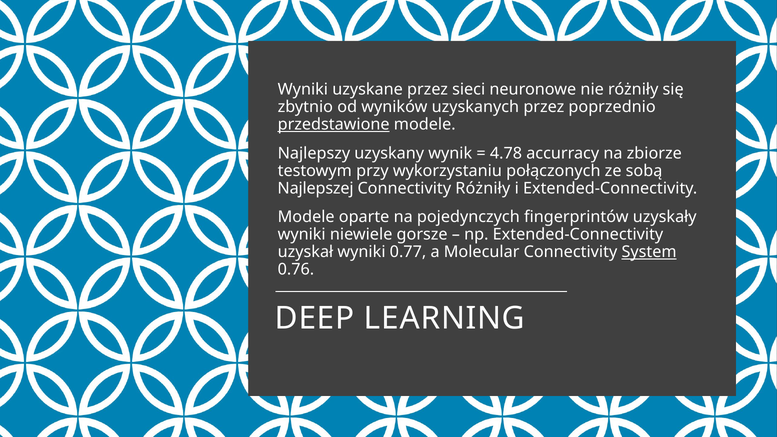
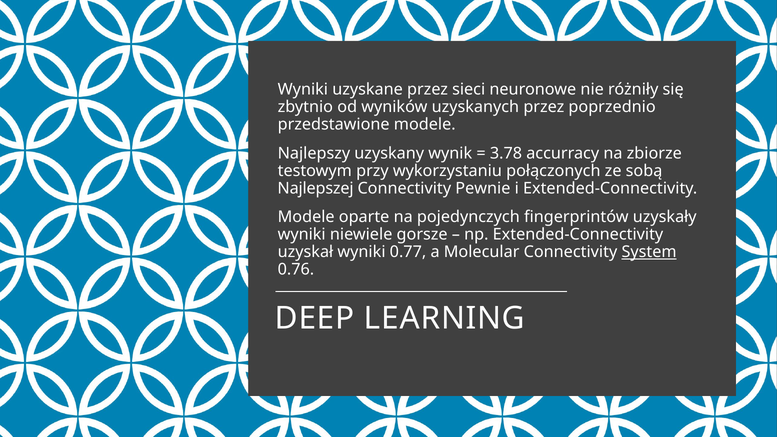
przedstawione underline: present -> none
4.78: 4.78 -> 3.78
Connectivity Różniły: Różniły -> Pewnie
